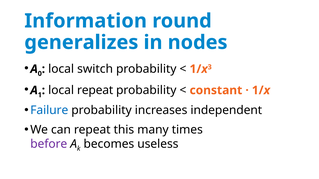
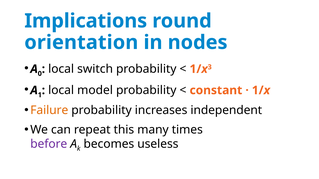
Information: Information -> Implications
generalizes: generalizes -> orientation
local repeat: repeat -> model
Failure colour: blue -> orange
